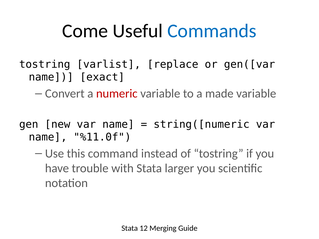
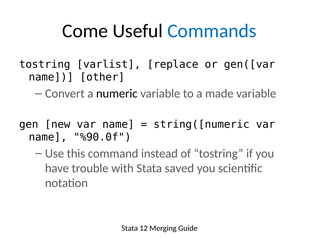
exact: exact -> other
numeric colour: red -> black
%11.0f: %11.0f -> %90.0f
larger: larger -> saved
